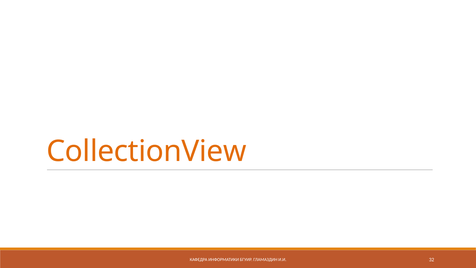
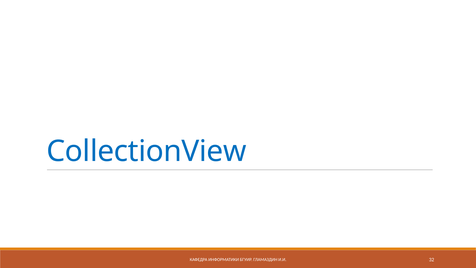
CollectionView colour: orange -> blue
